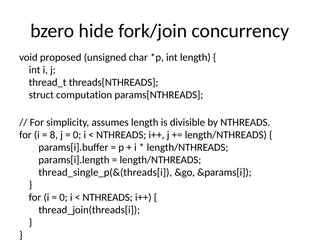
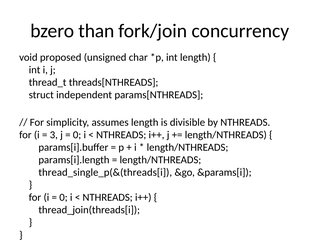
hide: hide -> than
computation: computation -> independent
8: 8 -> 3
